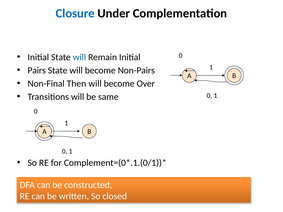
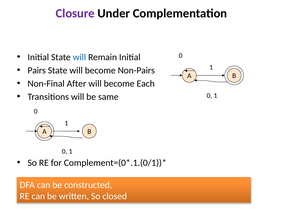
Closure colour: blue -> purple
Then: Then -> After
Over: Over -> Each
